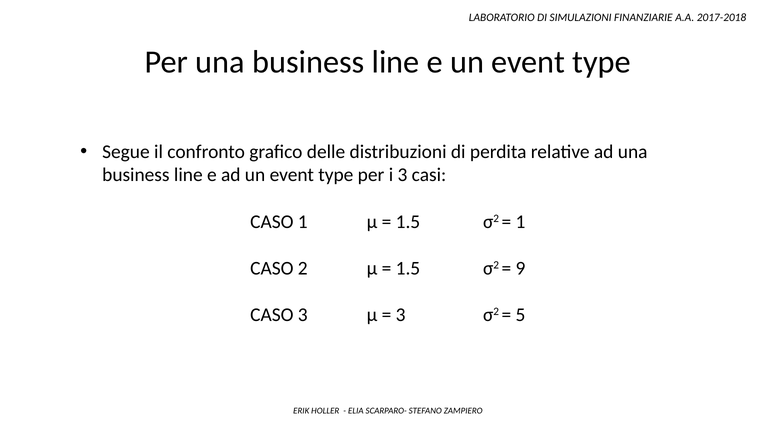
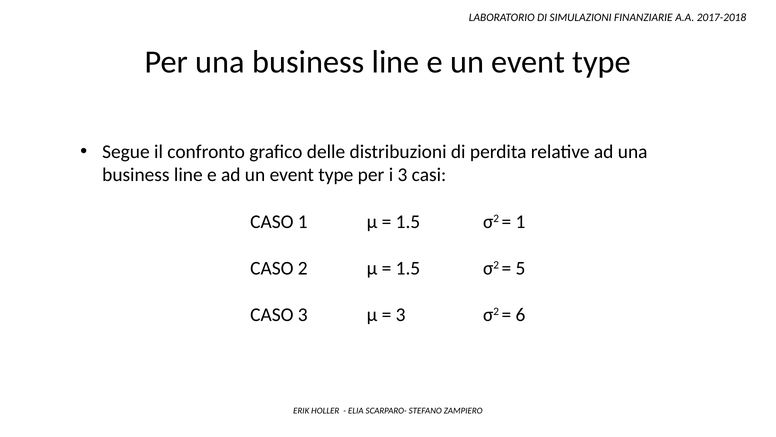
9: 9 -> 5
5: 5 -> 6
